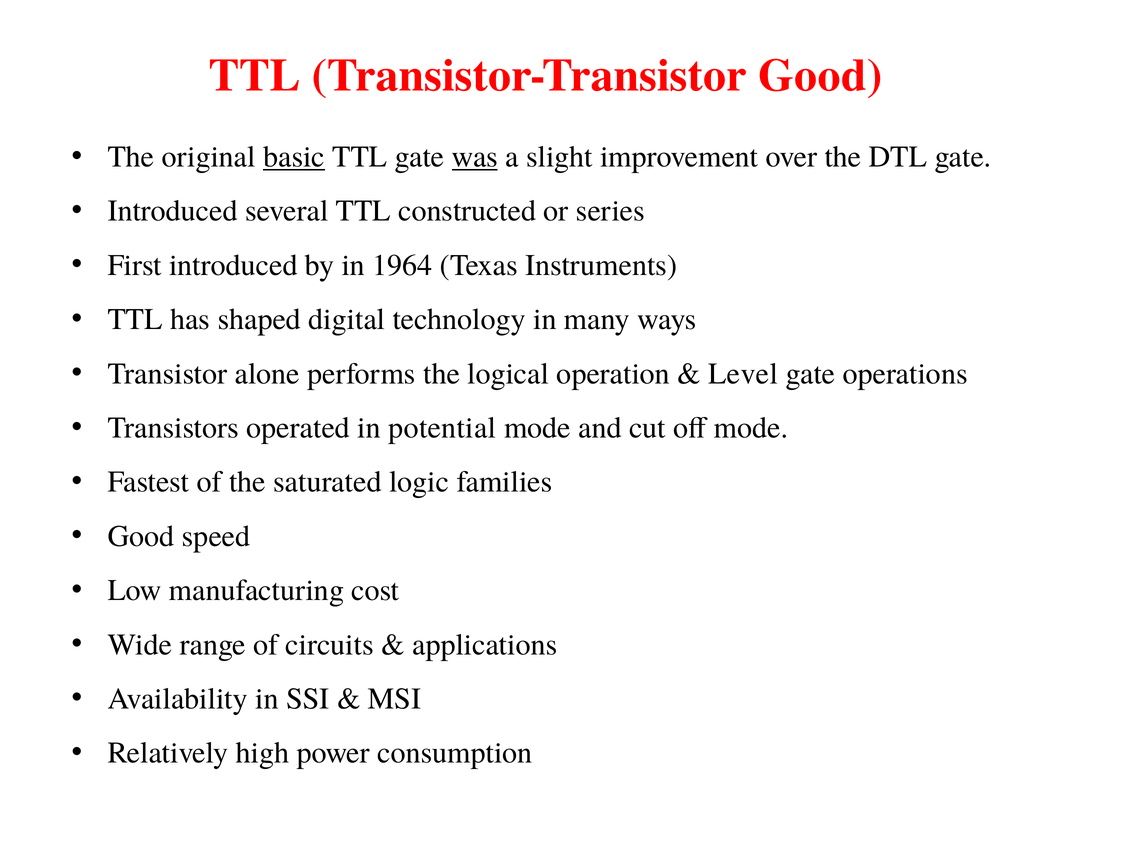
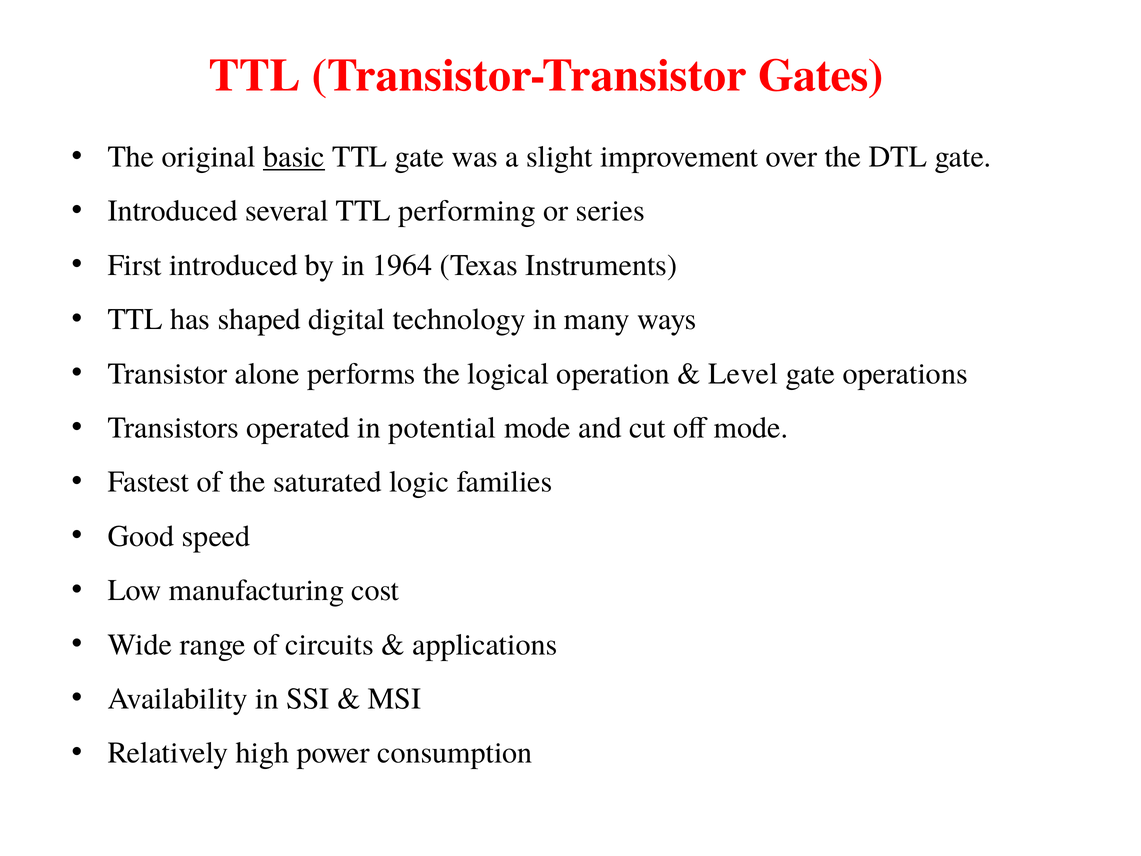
Transistor-Transistor Good: Good -> Gates
was underline: present -> none
constructed: constructed -> performing
